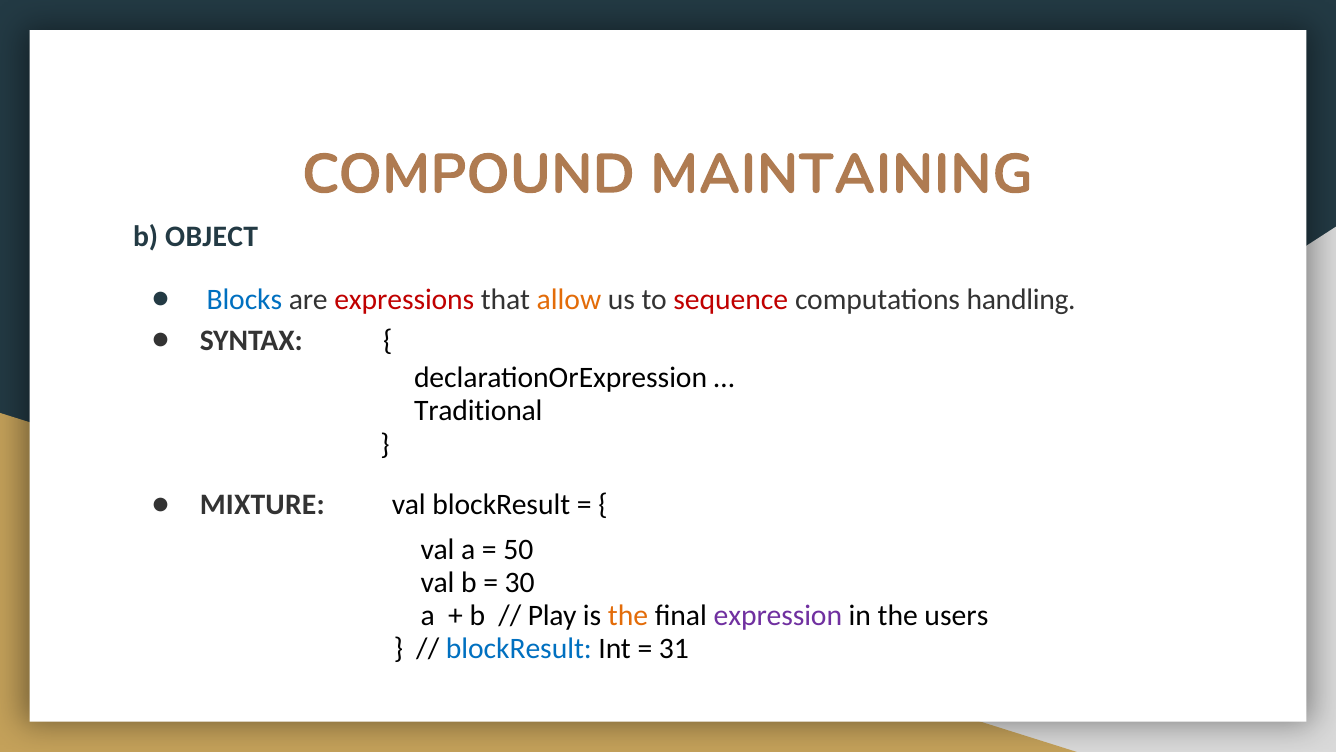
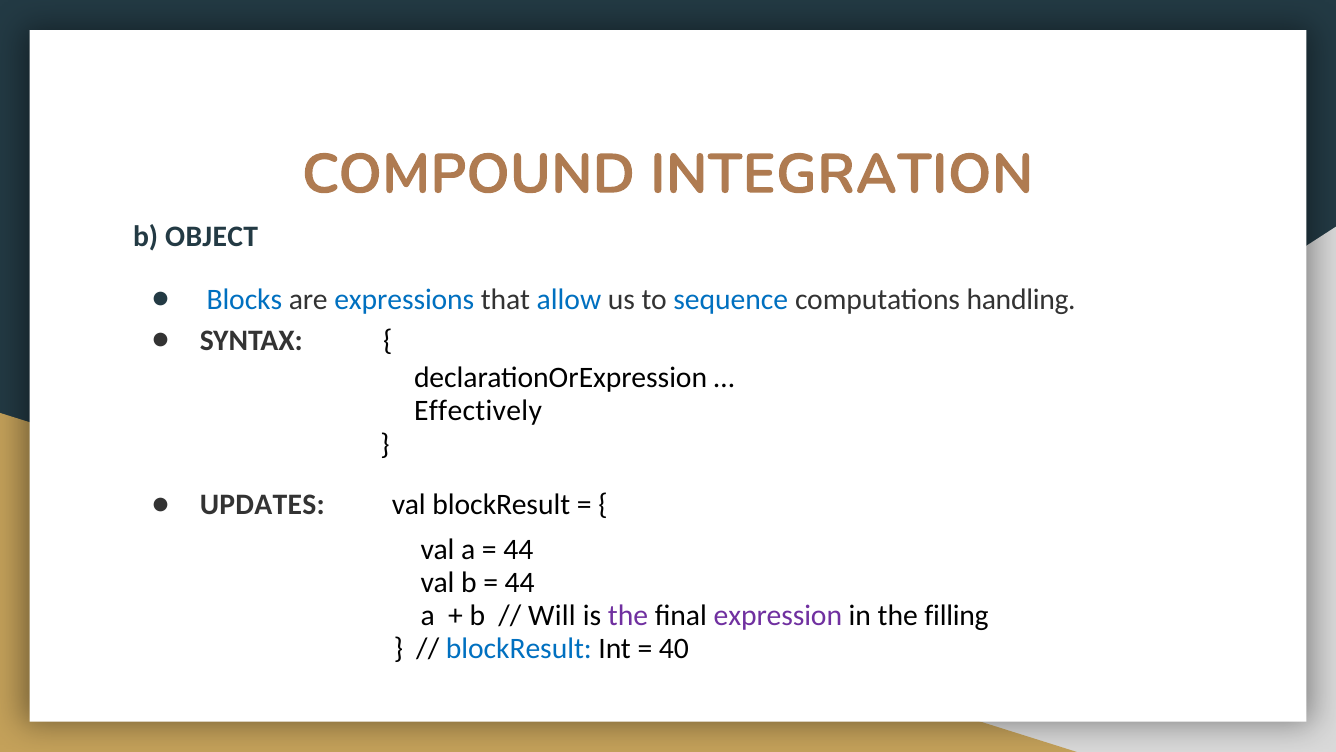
MAINTAINING: MAINTAINING -> INTEGRATION
expressions colour: red -> blue
allow colour: orange -> blue
sequence colour: red -> blue
Traditional: Traditional -> Effectively
MIXTURE: MIXTURE -> UPDATES
50 at (518, 549): 50 -> 44
30 at (520, 582): 30 -> 44
Play: Play -> Will
the at (628, 615) colour: orange -> purple
users: users -> filling
31: 31 -> 40
